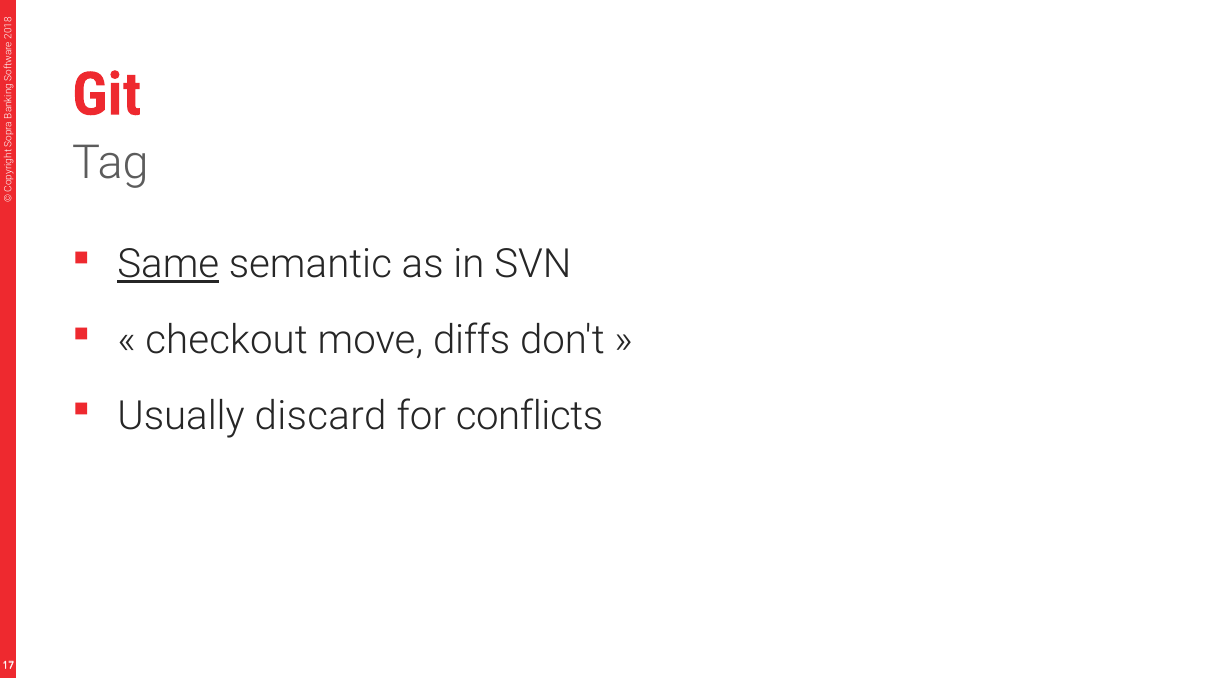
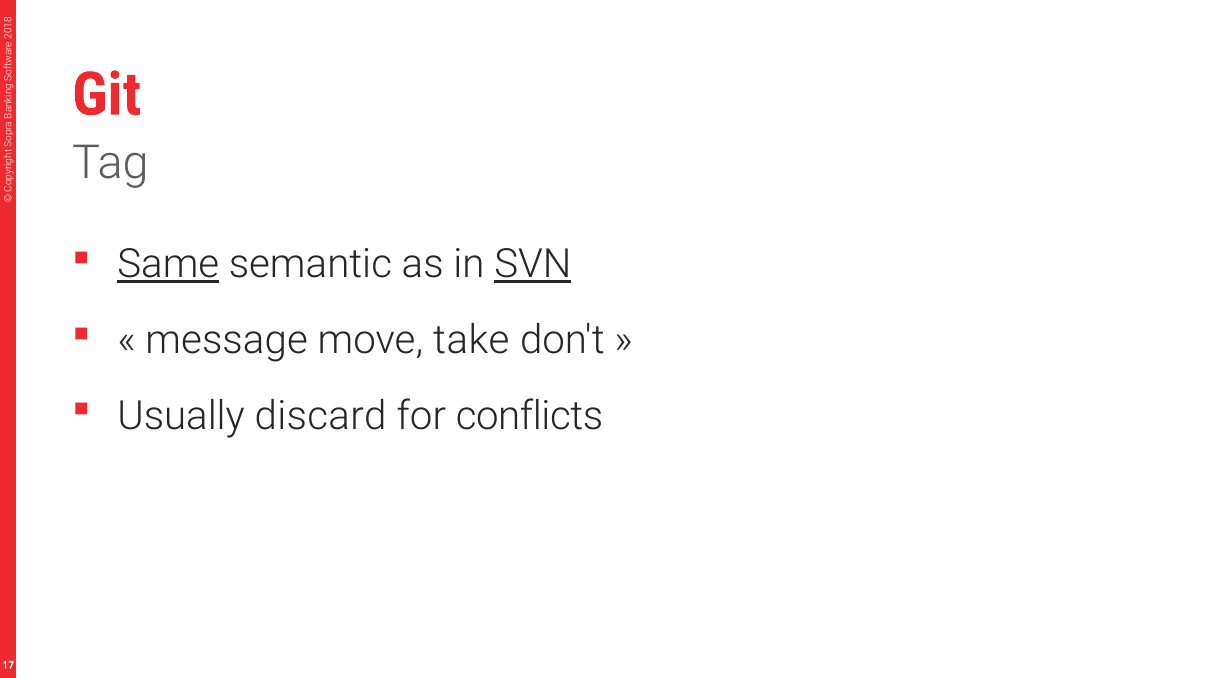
SVN underline: none -> present
checkout: checkout -> message
diffs: diffs -> take
